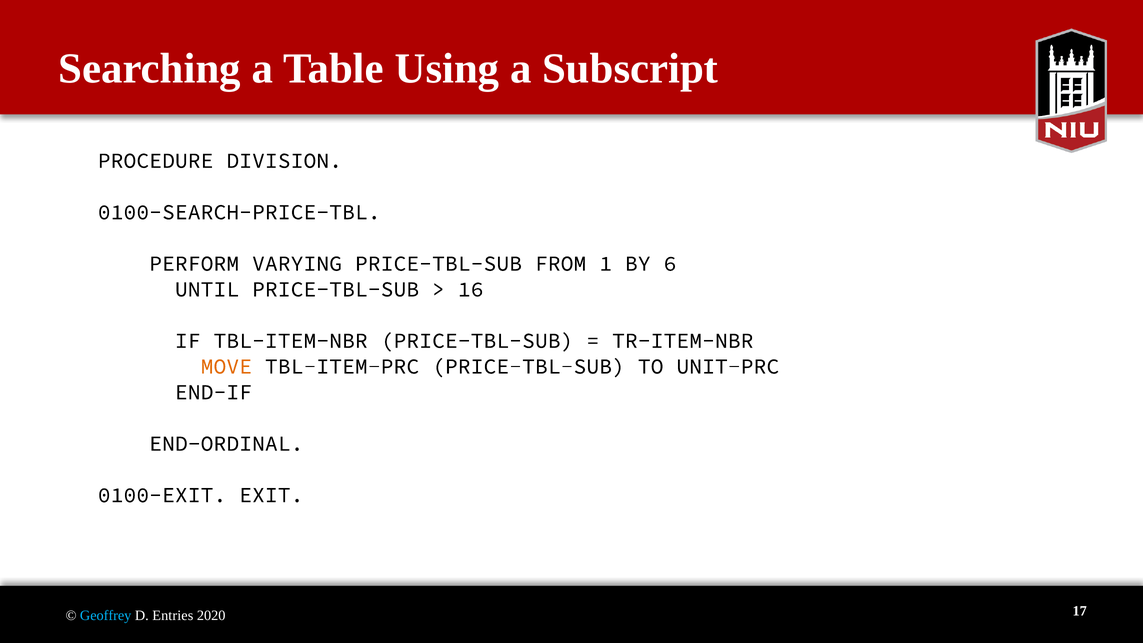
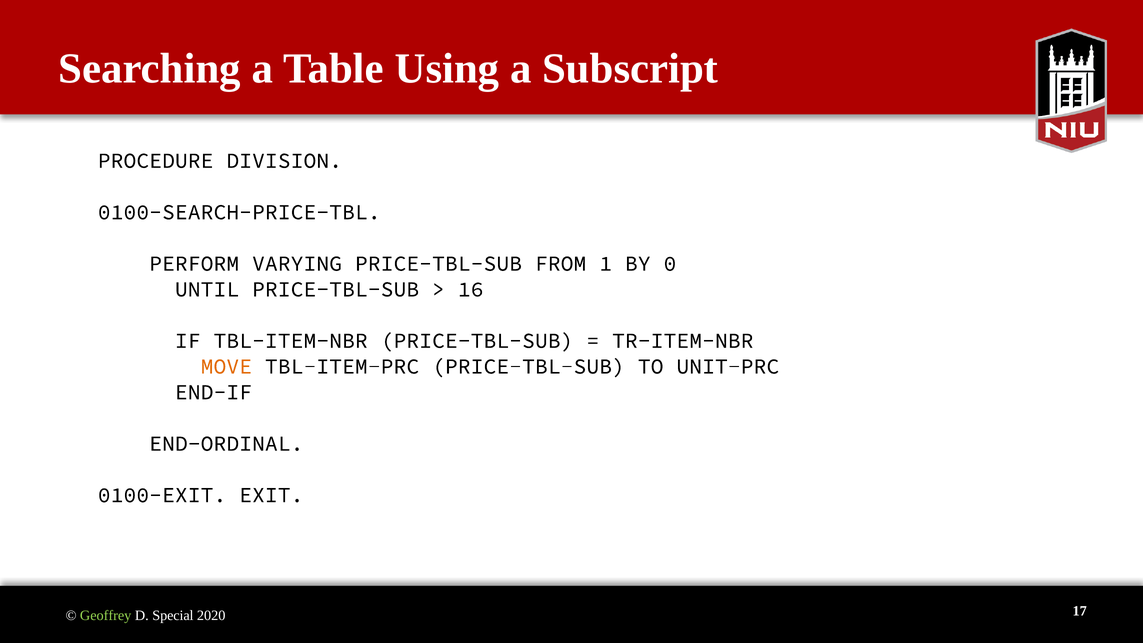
6: 6 -> 0
Geoffrey colour: light blue -> light green
Entries: Entries -> Special
